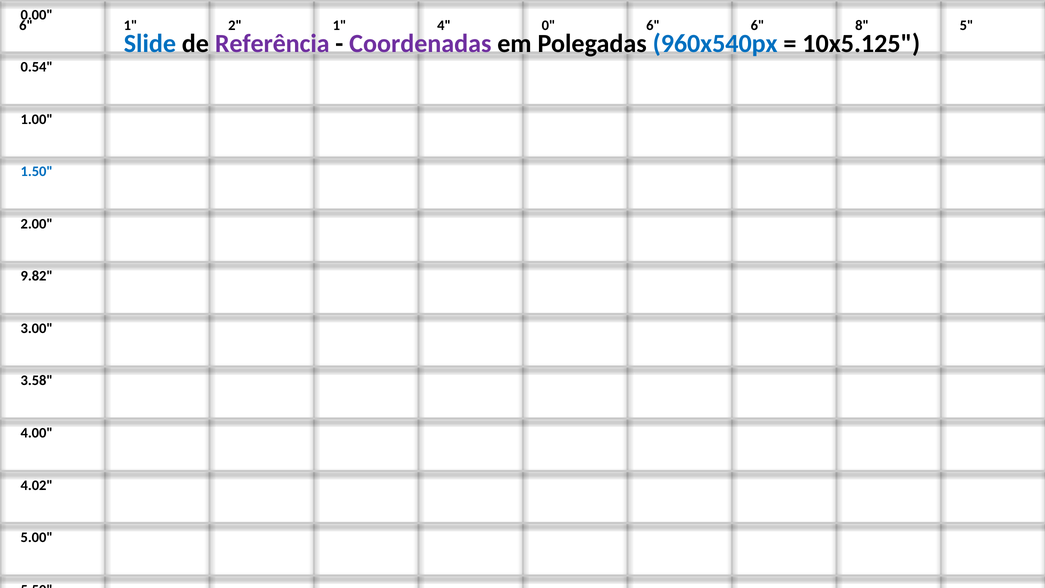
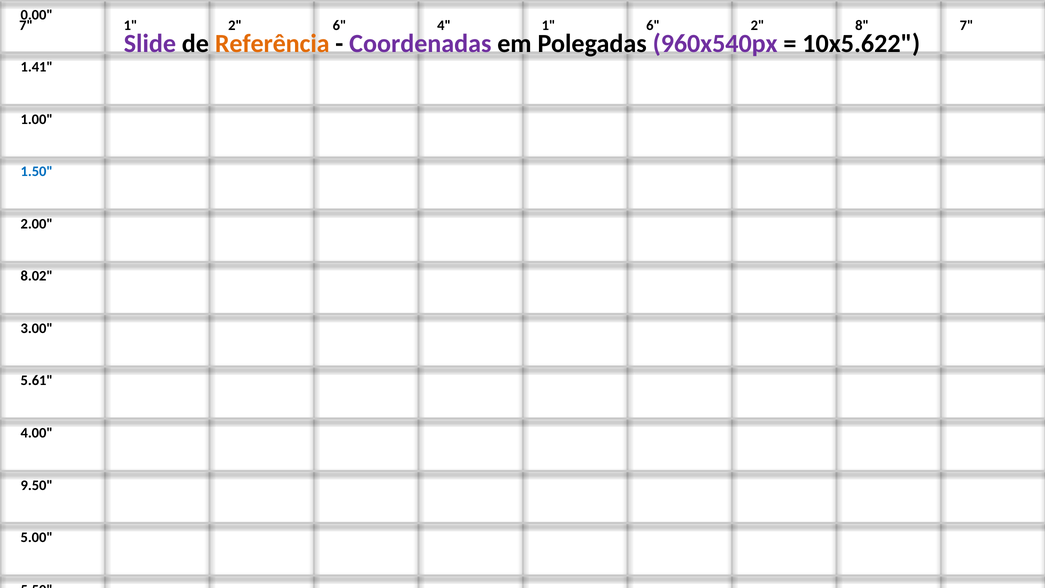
6 at (26, 25): 6 -> 7
2 1: 1 -> 6
4 0: 0 -> 1
6 6: 6 -> 2
8 5: 5 -> 7
Slide colour: blue -> purple
Referência colour: purple -> orange
960x540px colour: blue -> purple
10x5.125: 10x5.125 -> 10x5.622
0.54: 0.54 -> 1.41
9.82: 9.82 -> 8.02
3.58: 3.58 -> 5.61
4.02: 4.02 -> 9.50
